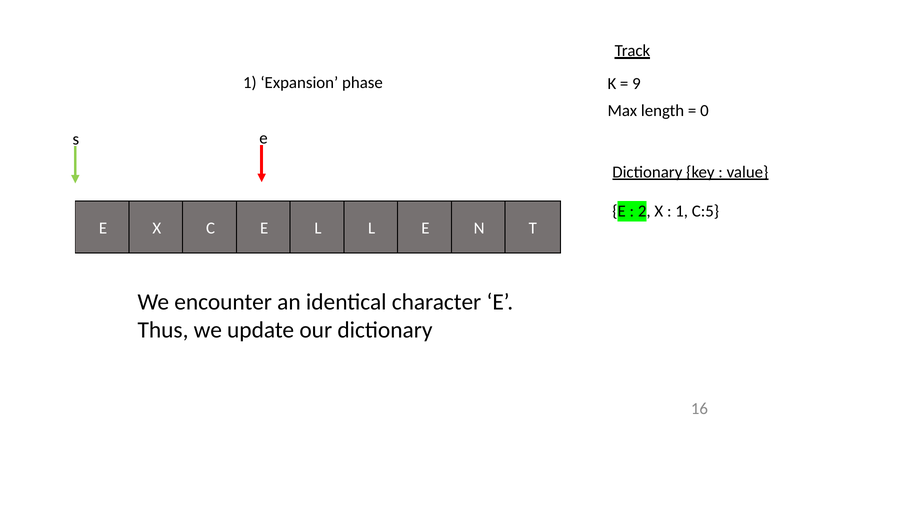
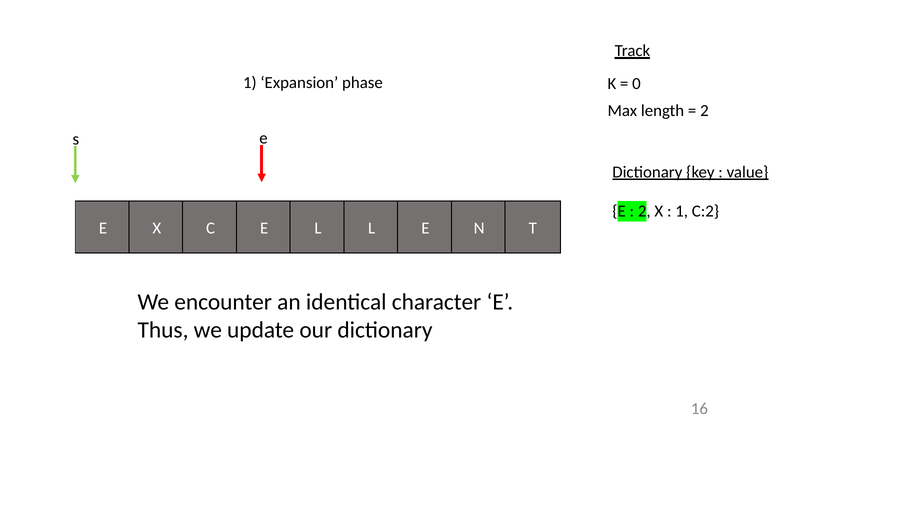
9: 9 -> 0
0 at (704, 111): 0 -> 2
C:5: C:5 -> C:2
